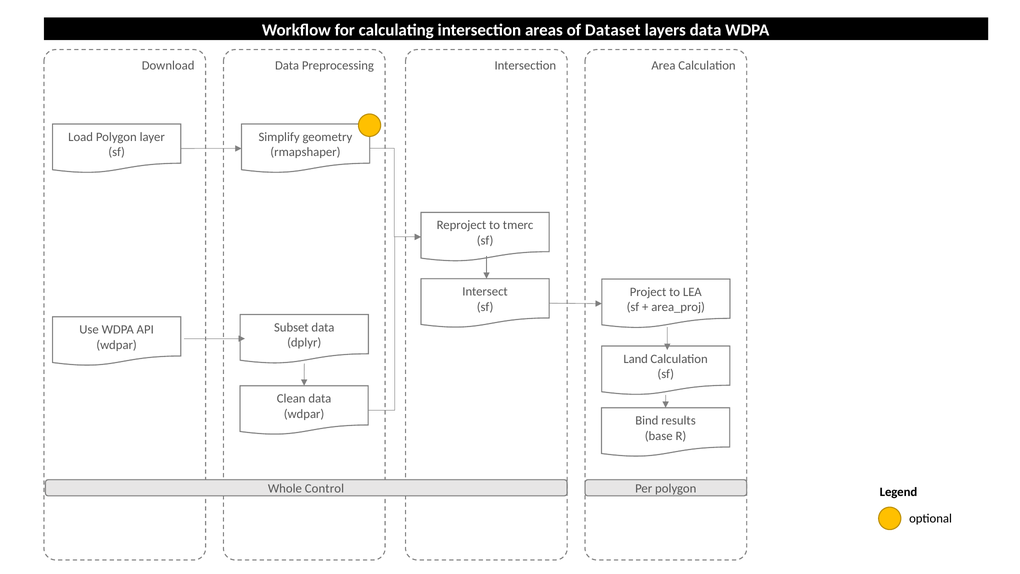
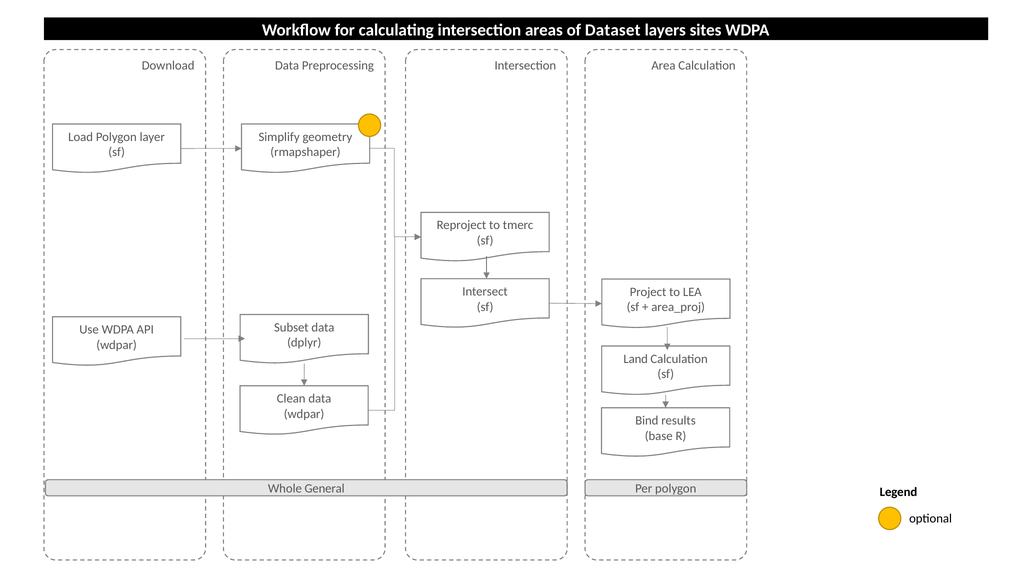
layers data: data -> sites
Control: Control -> General
